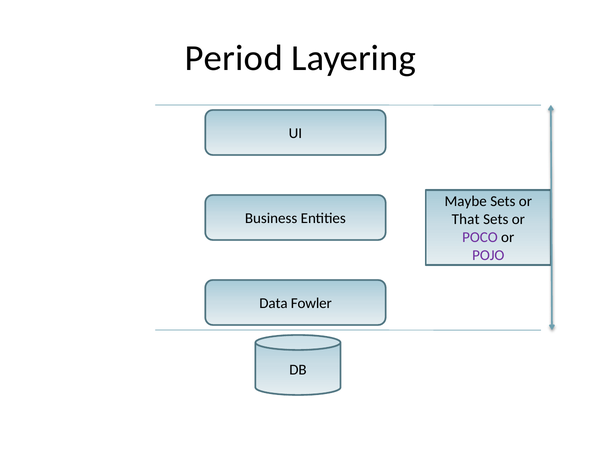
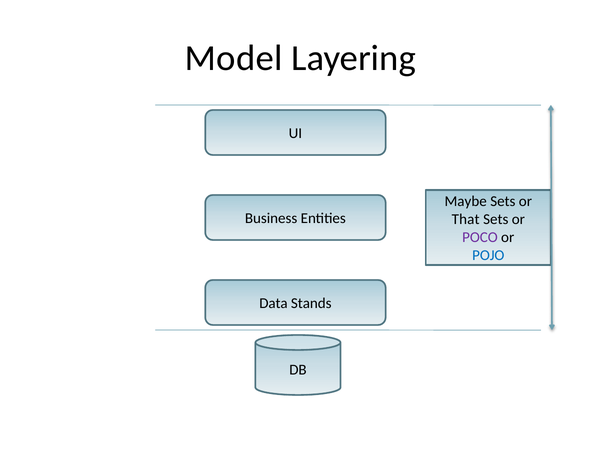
Period: Period -> Model
POJO colour: purple -> blue
Fowler: Fowler -> Stands
